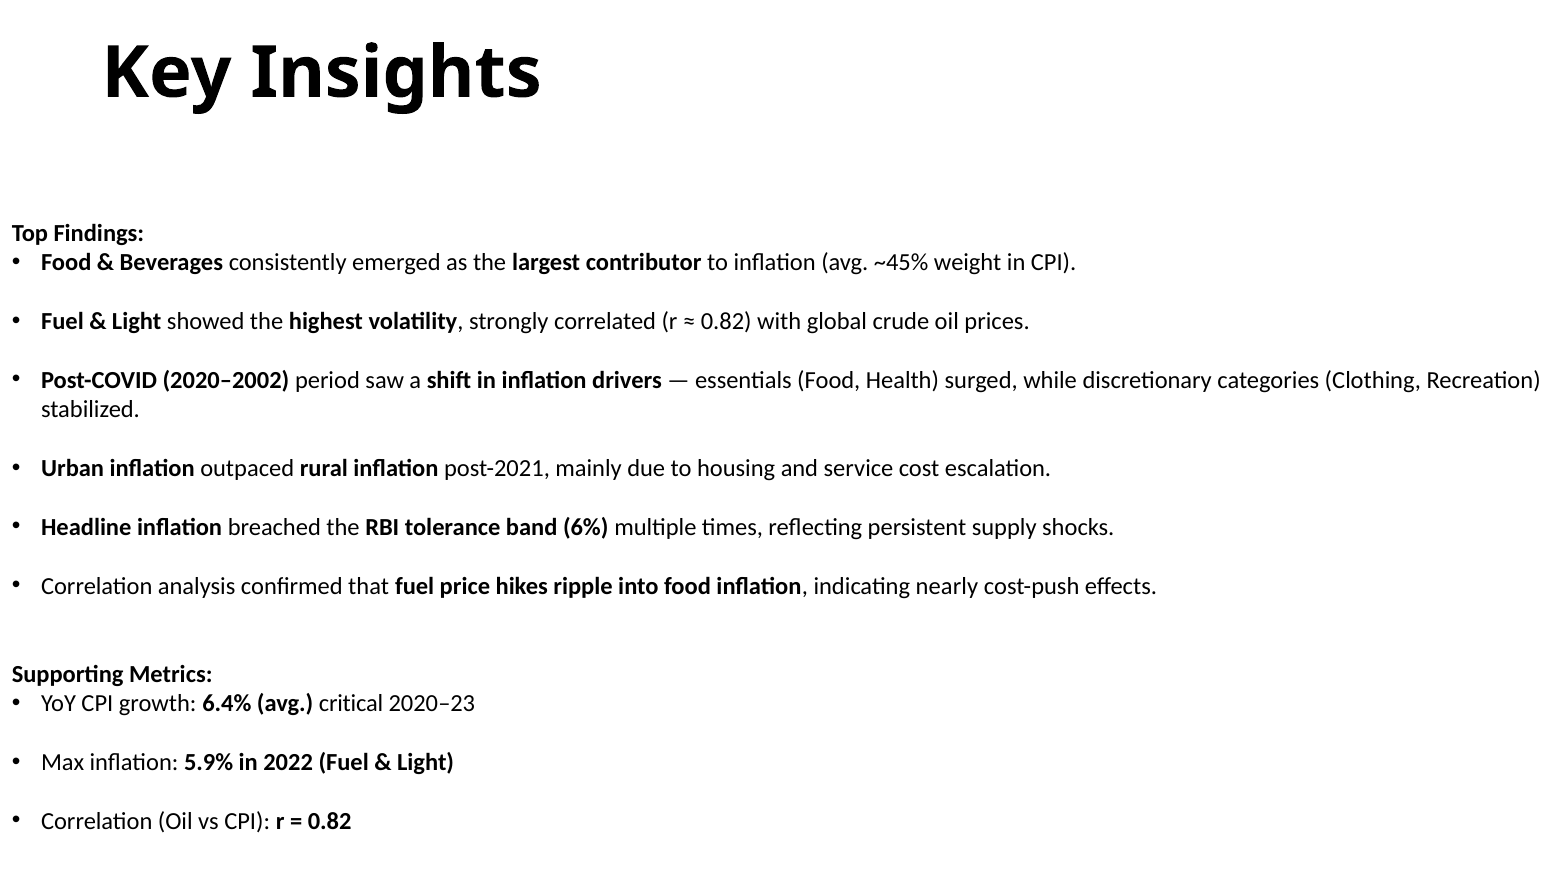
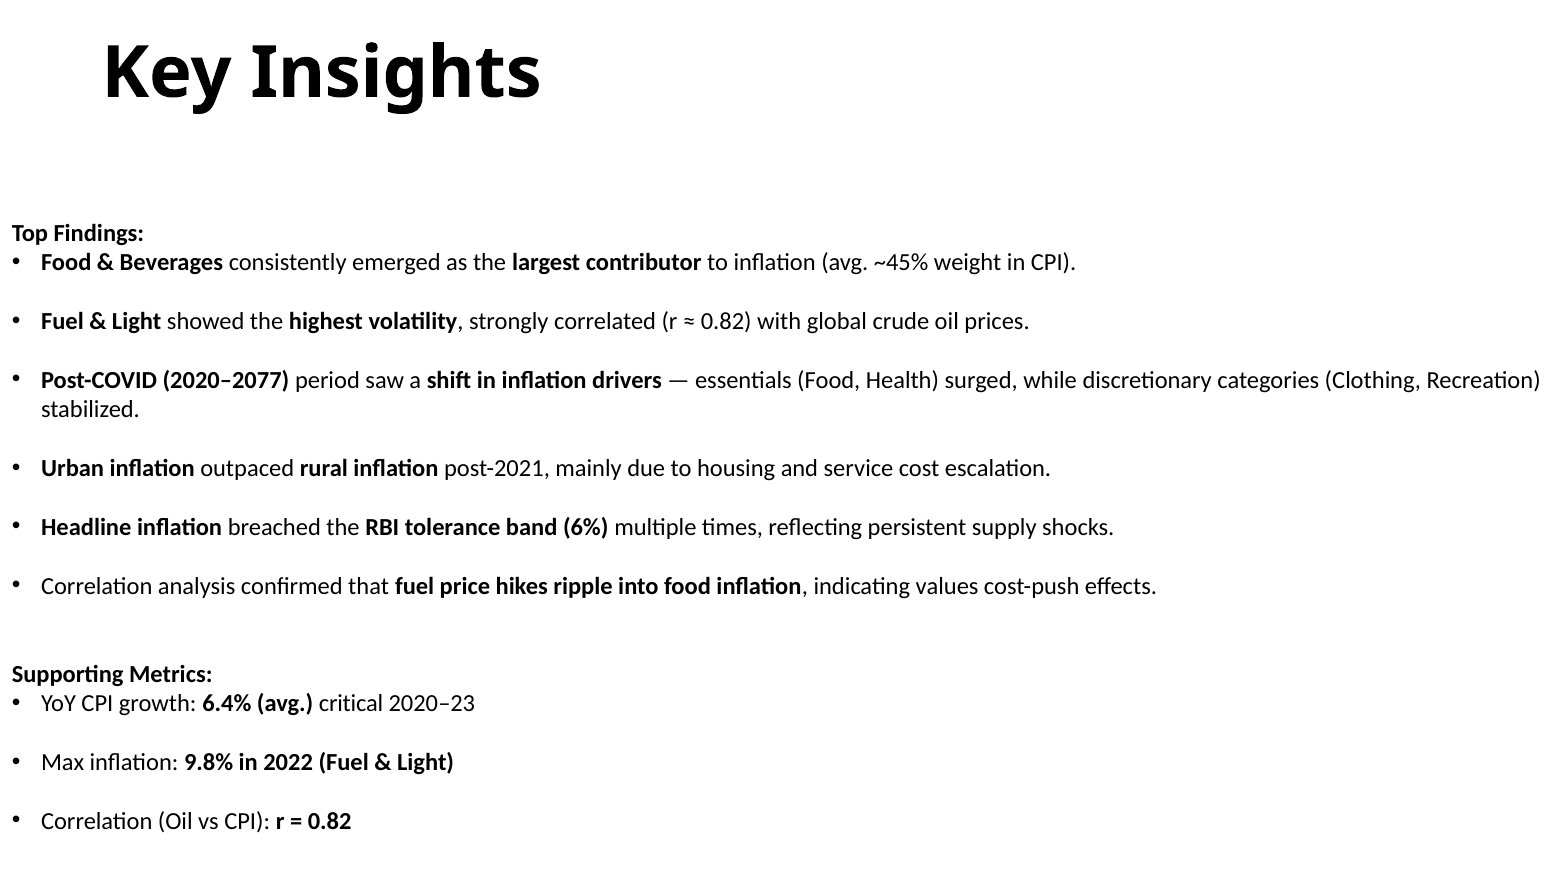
2020–2002: 2020–2002 -> 2020–2077
nearly: nearly -> values
5.9%: 5.9% -> 9.8%
